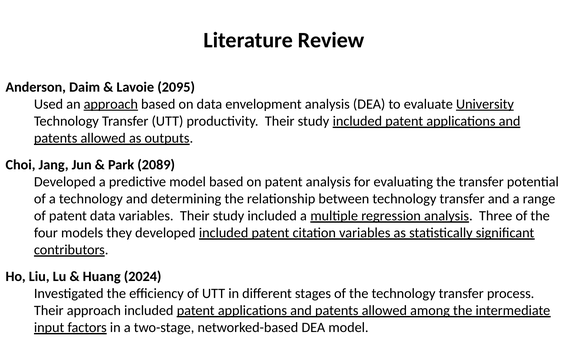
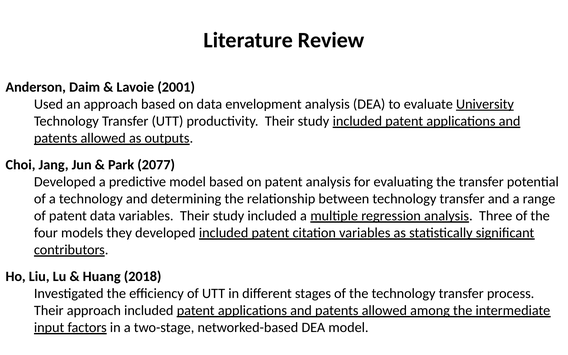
2095: 2095 -> 2001
approach at (111, 104) underline: present -> none
2089: 2089 -> 2077
2024: 2024 -> 2018
